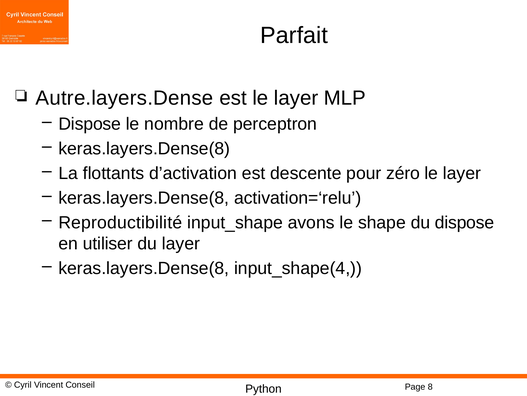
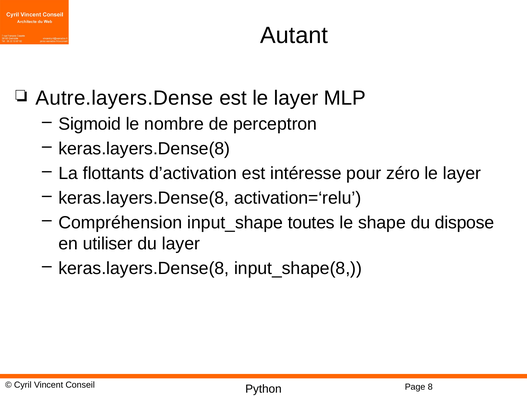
Parfait: Parfait -> Autant
Dispose at (90, 124): Dispose -> Sigmoid
descente: descente -> intéresse
Reproductibilité: Reproductibilité -> Compréhension
avons: avons -> toutes
input_shape(4: input_shape(4 -> input_shape(8
